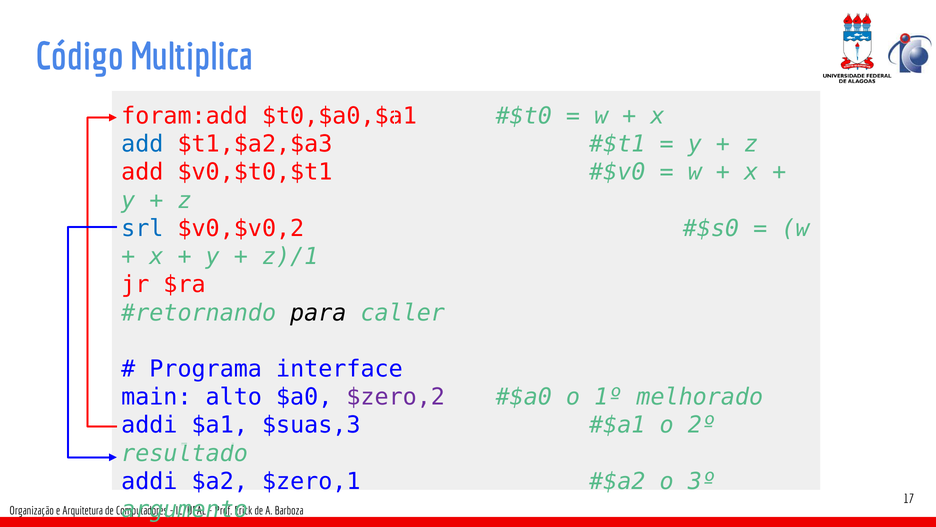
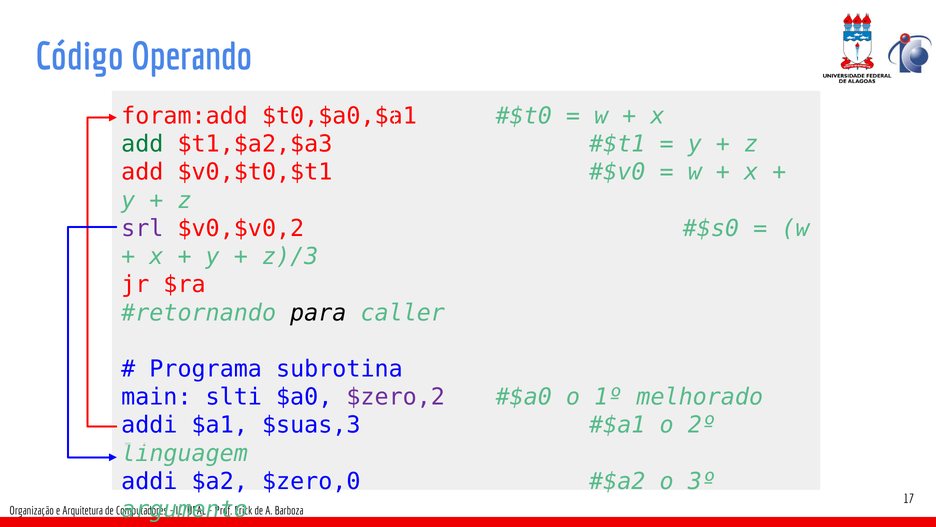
Multiplica: Multiplica -> Operando
add at (142, 144) colour: blue -> green
srl colour: blue -> purple
z)/1: z)/1 -> z)/3
interface: interface -> subrotina
alto: alto -> slti
resultado: resultado -> linguagem
$zero,1: $zero,1 -> $zero,0
